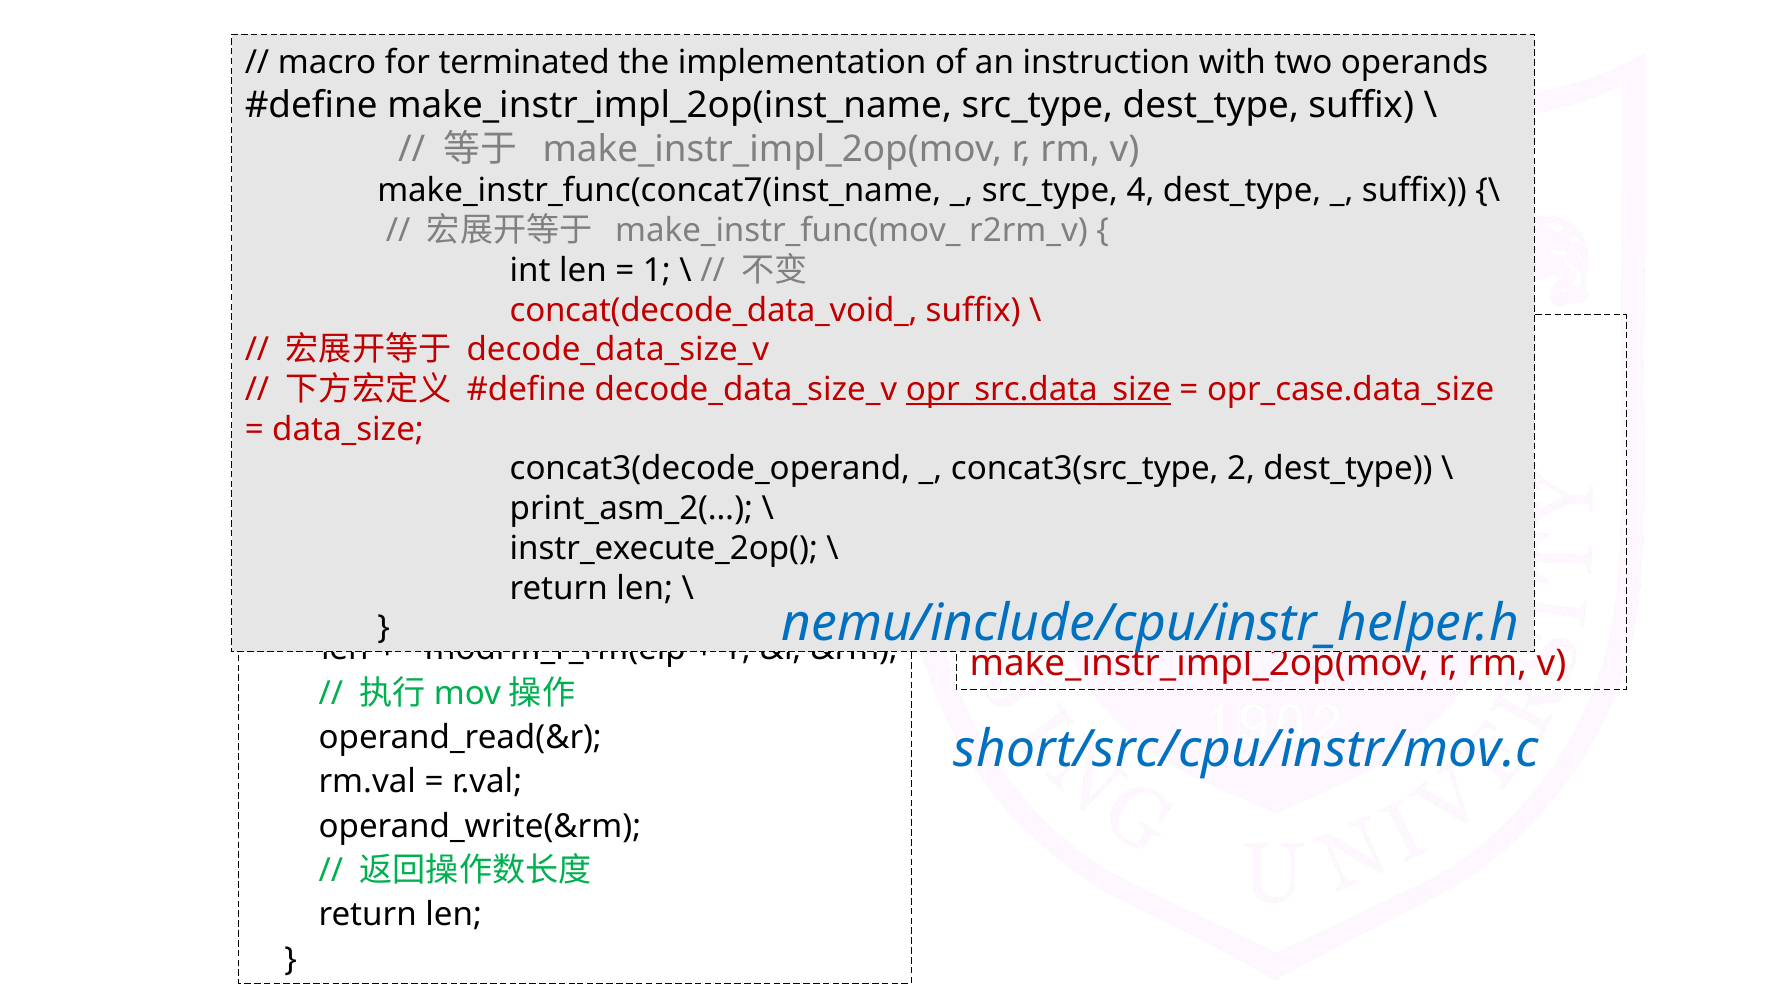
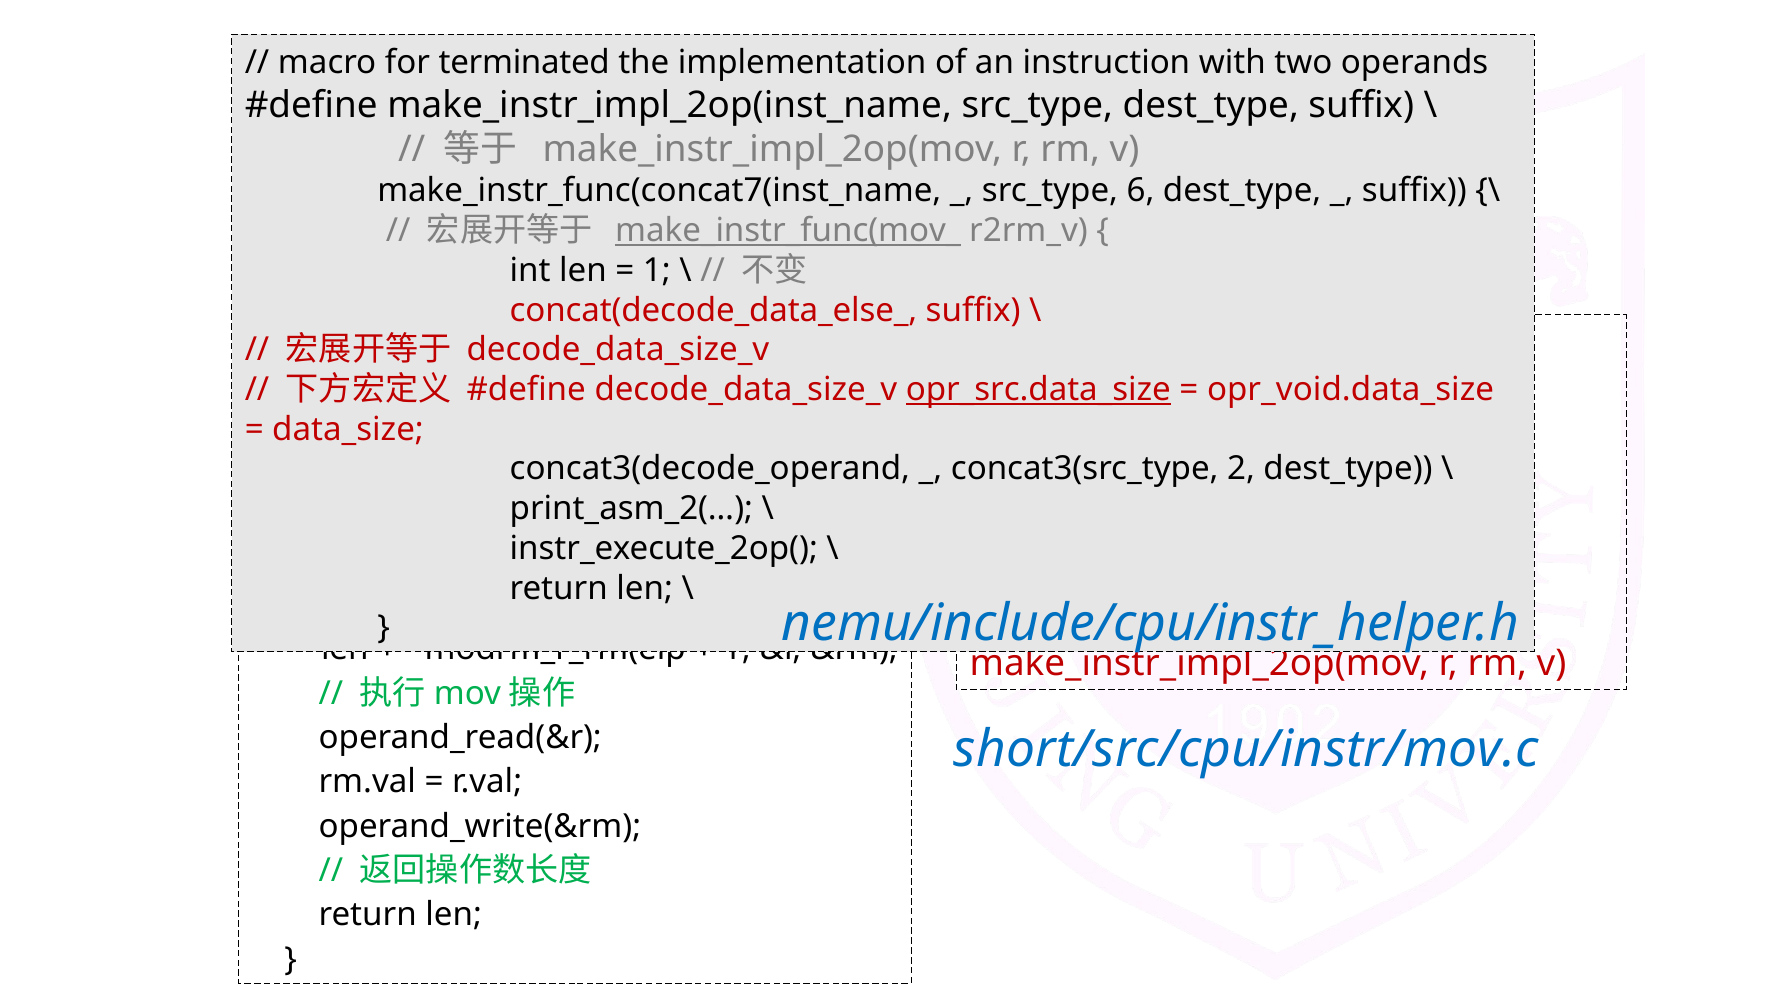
4: 4 -> 6
make_instr_func(mov_ underline: none -> present
concat(decode_data_void_: concat(decode_data_void_ -> concat(decode_data_else_
opr_case.data_size: opr_case.data_size -> opr_void.data_size
